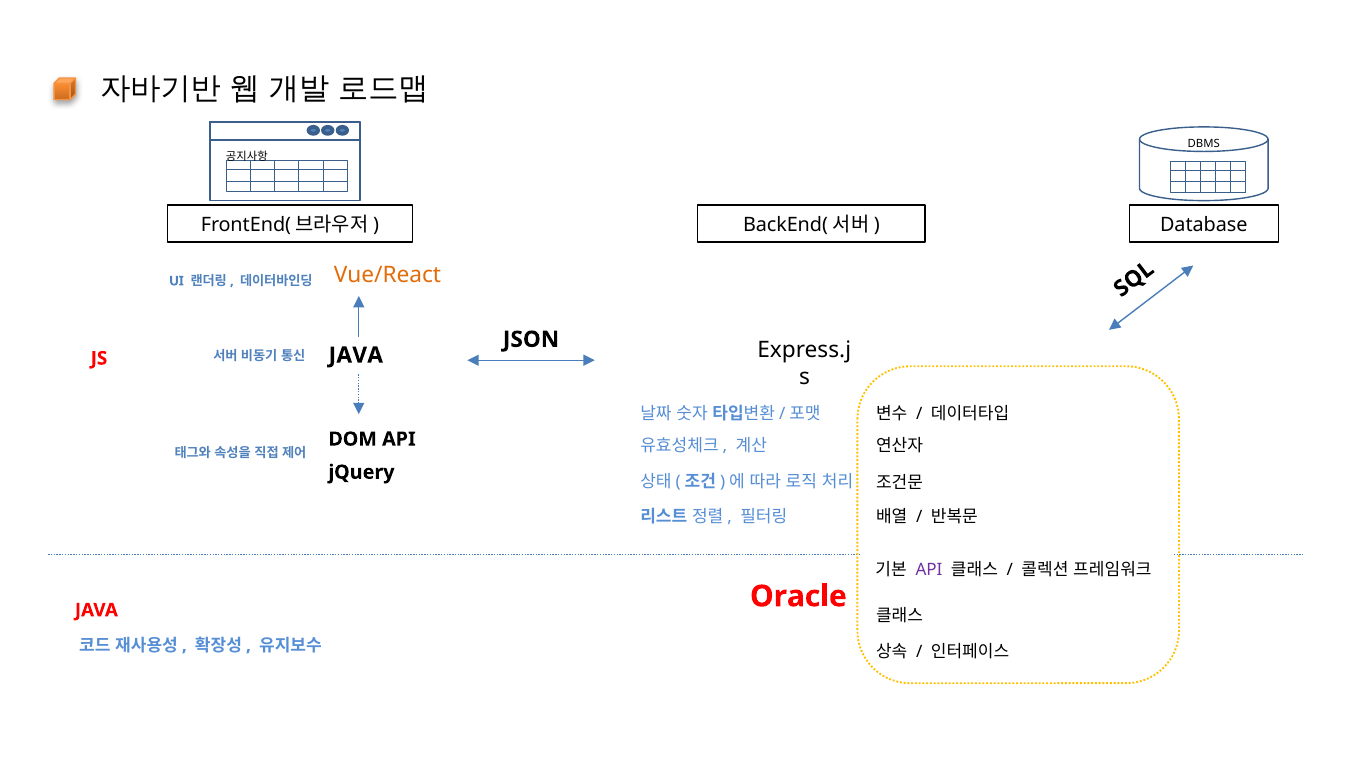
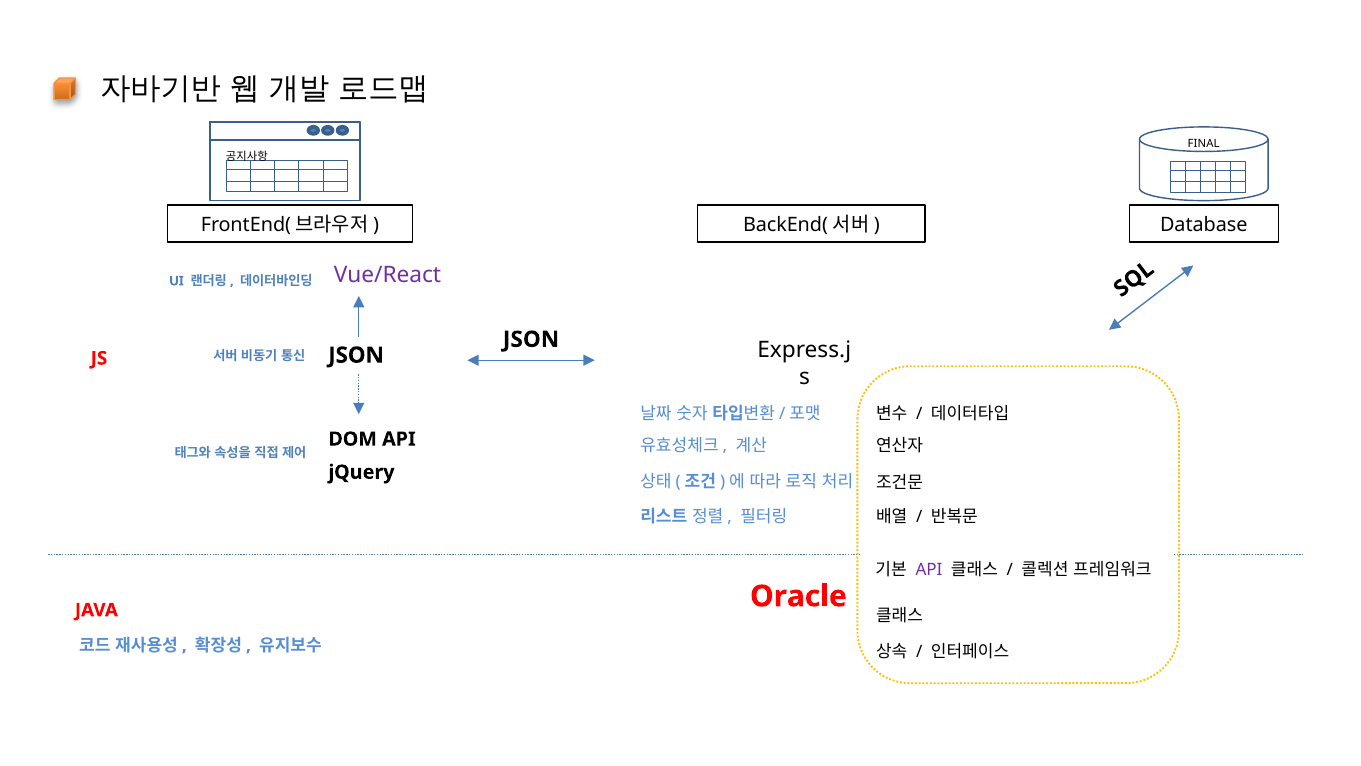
DBMS: DBMS -> FINAL
Vue/React colour: orange -> purple
JAVA at (356, 355): JAVA -> JSON
